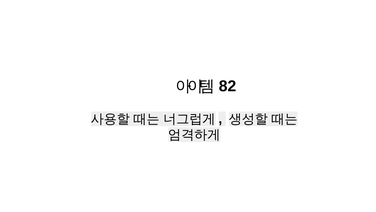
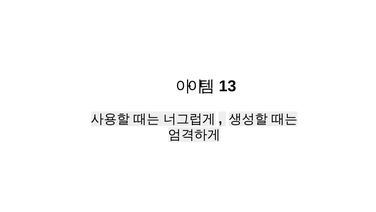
82: 82 -> 13
